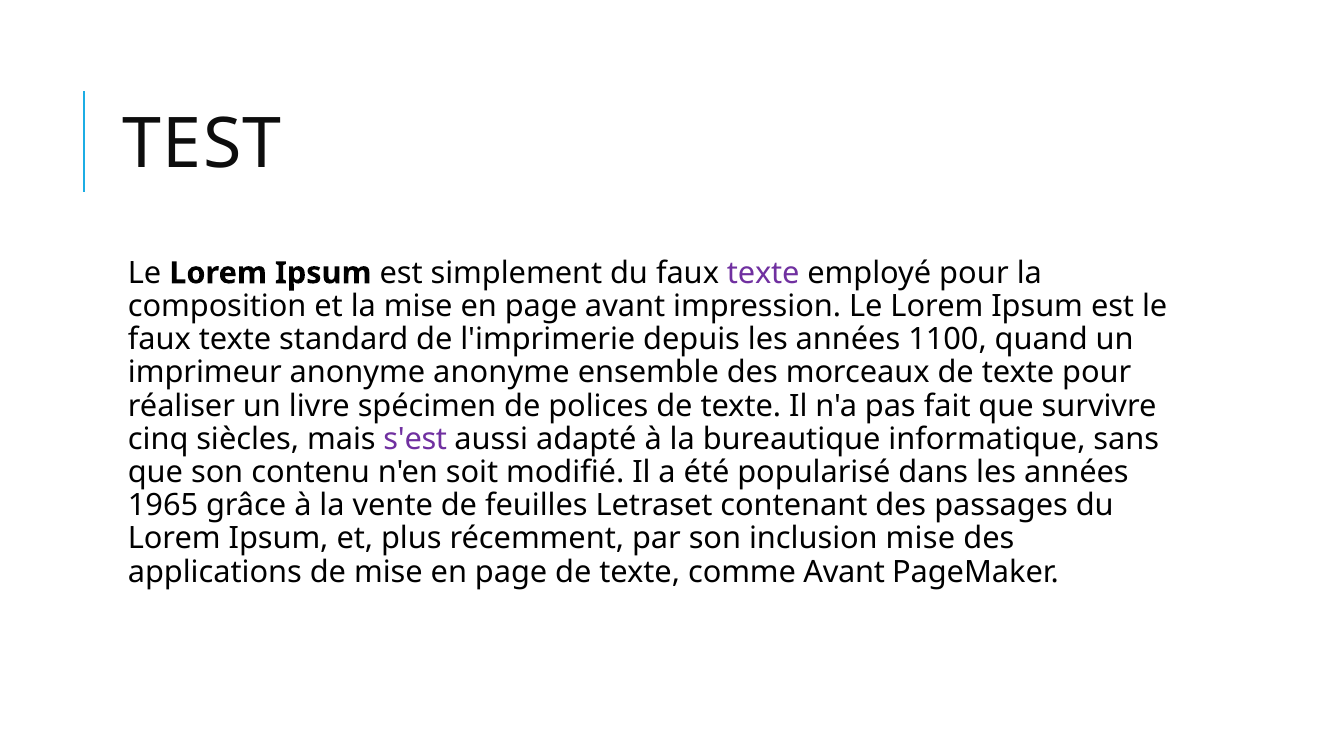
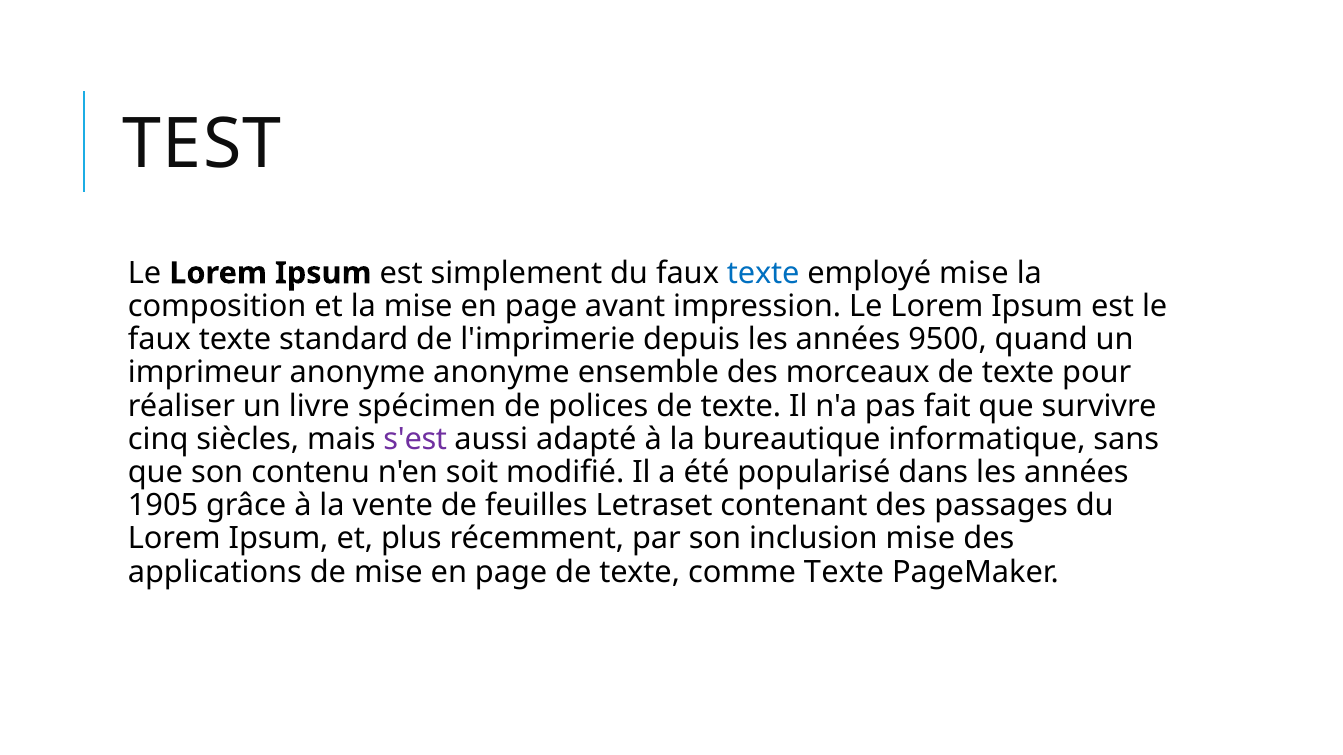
texte at (763, 273) colour: purple -> blue
employé pour: pour -> mise
1100: 1100 -> 9500
1965: 1965 -> 1905
comme Avant: Avant -> Texte
